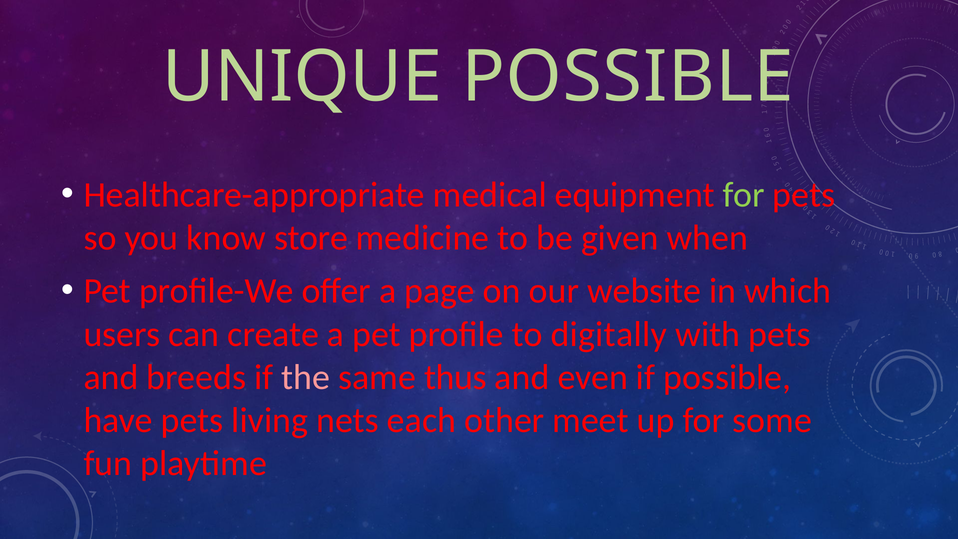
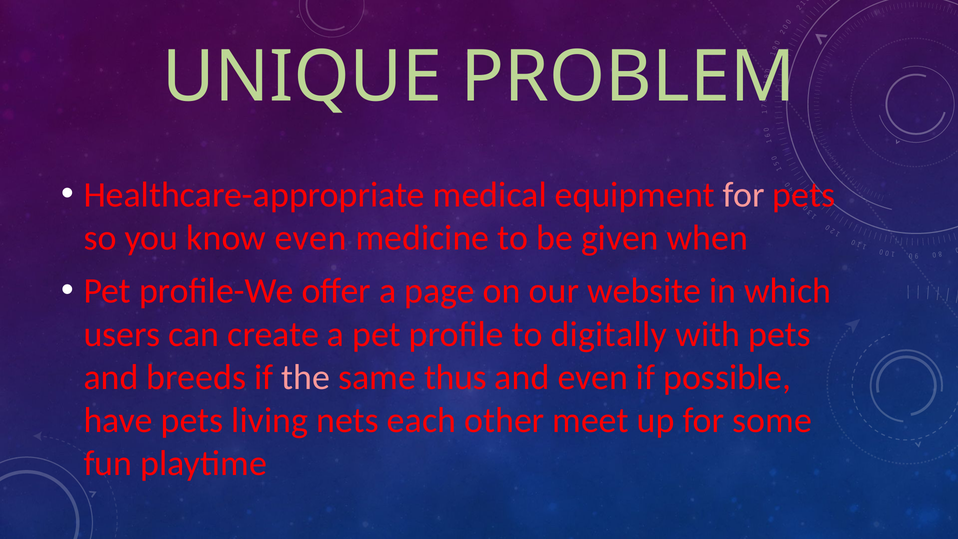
UNIQUE POSSIBLE: POSSIBLE -> PROBLEM
for at (744, 195) colour: light green -> pink
know store: store -> even
